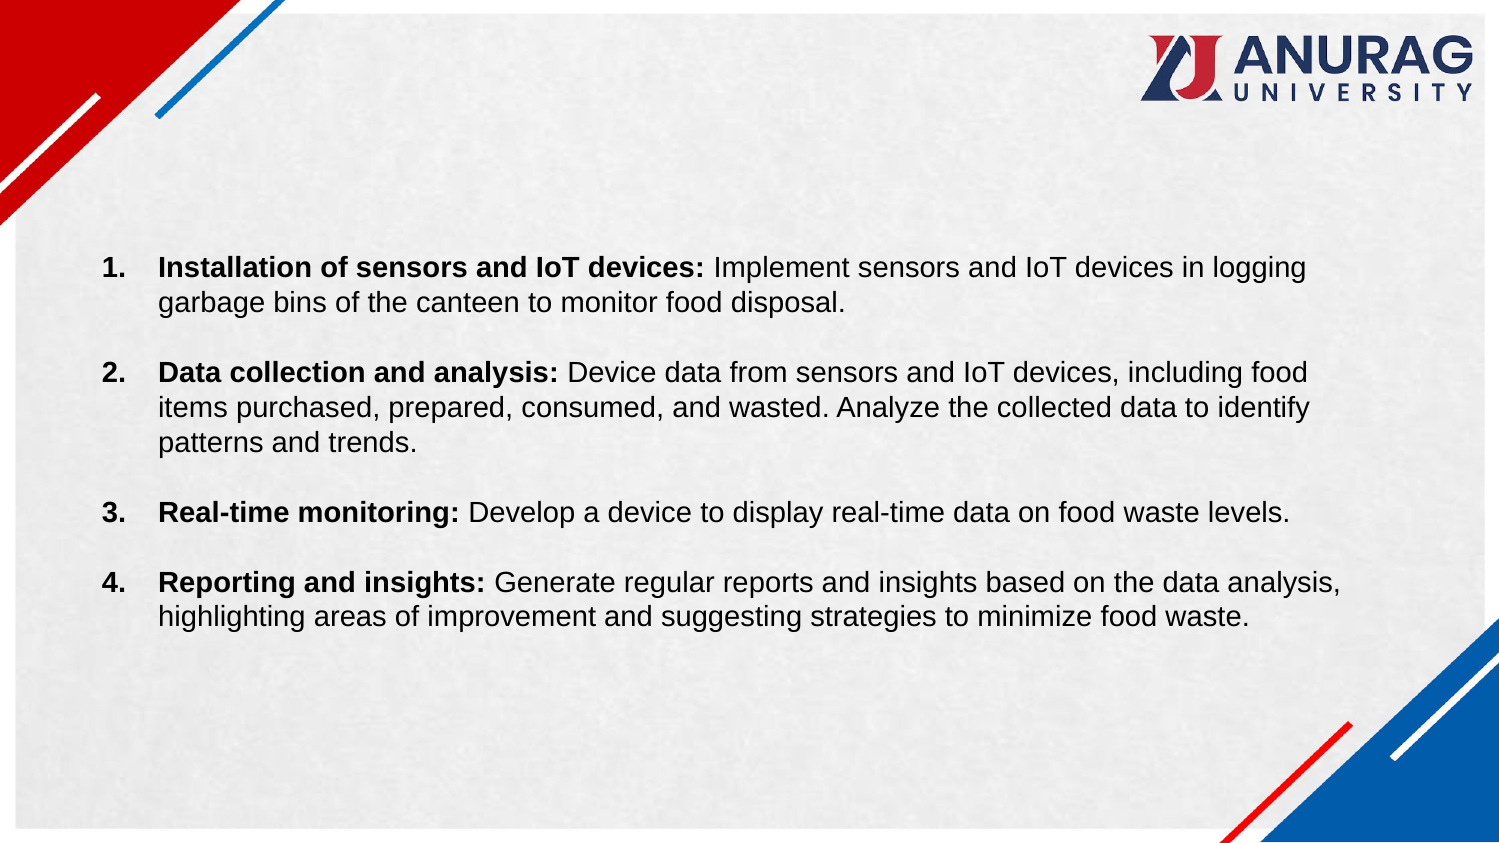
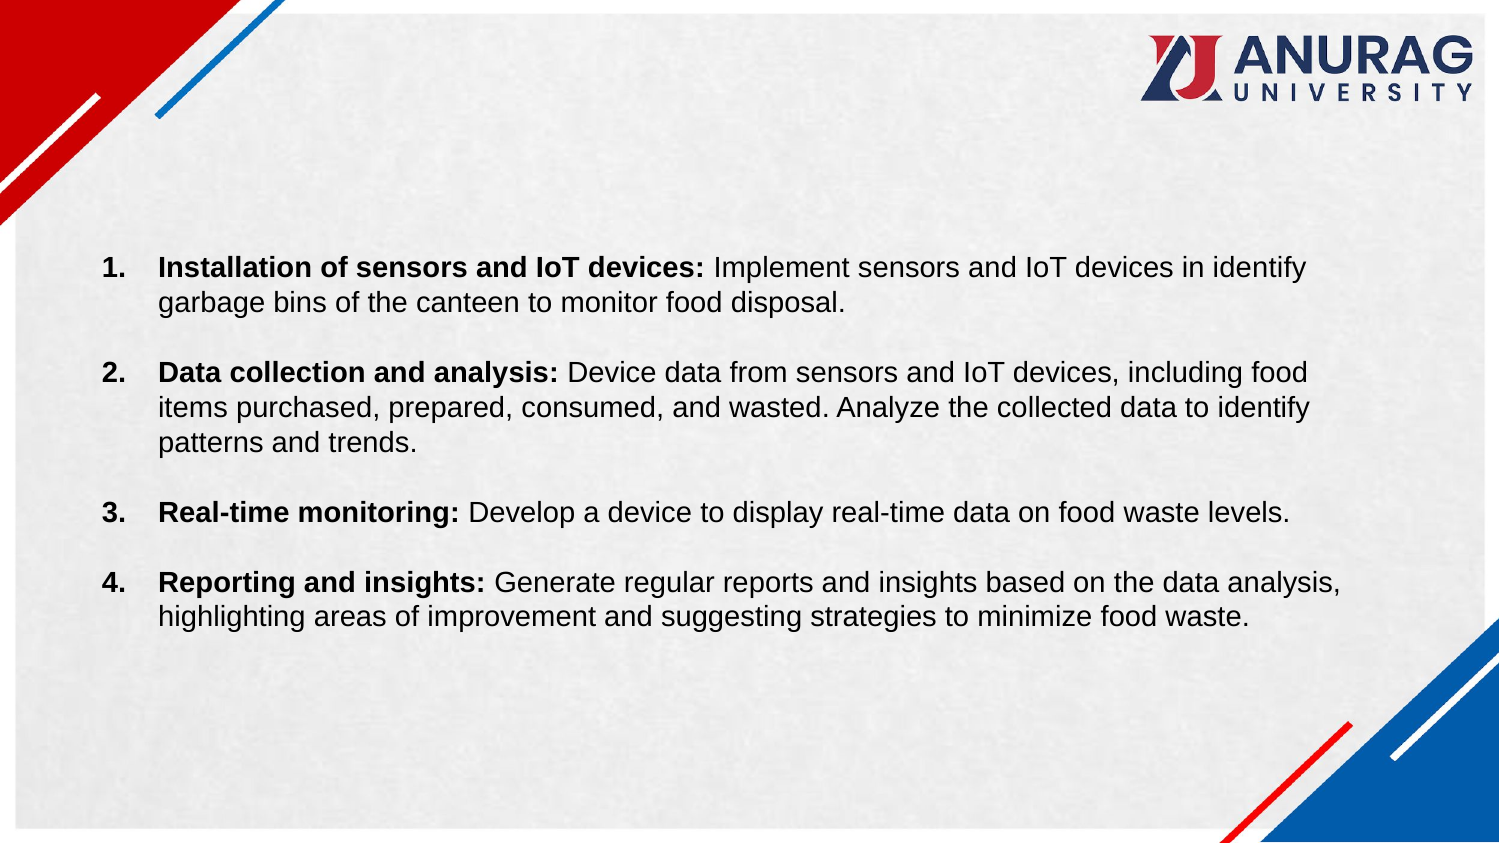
in logging: logging -> identify
